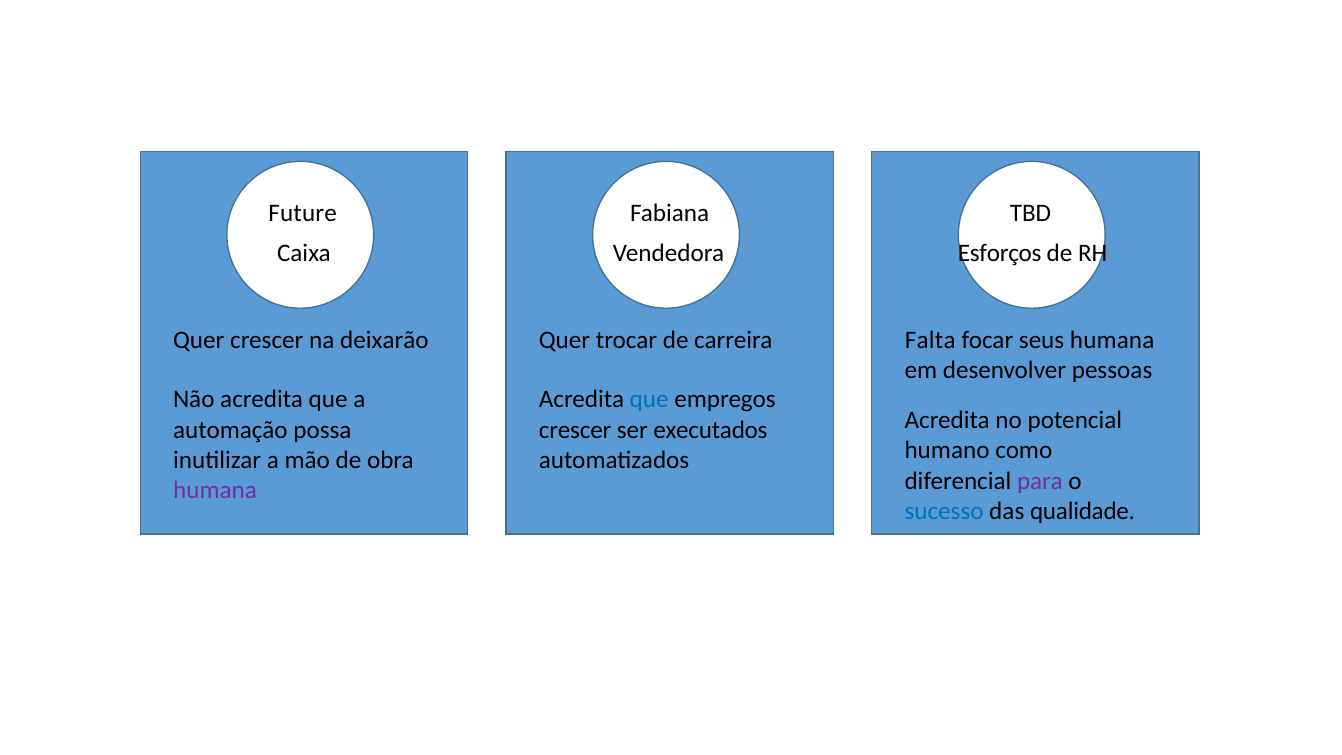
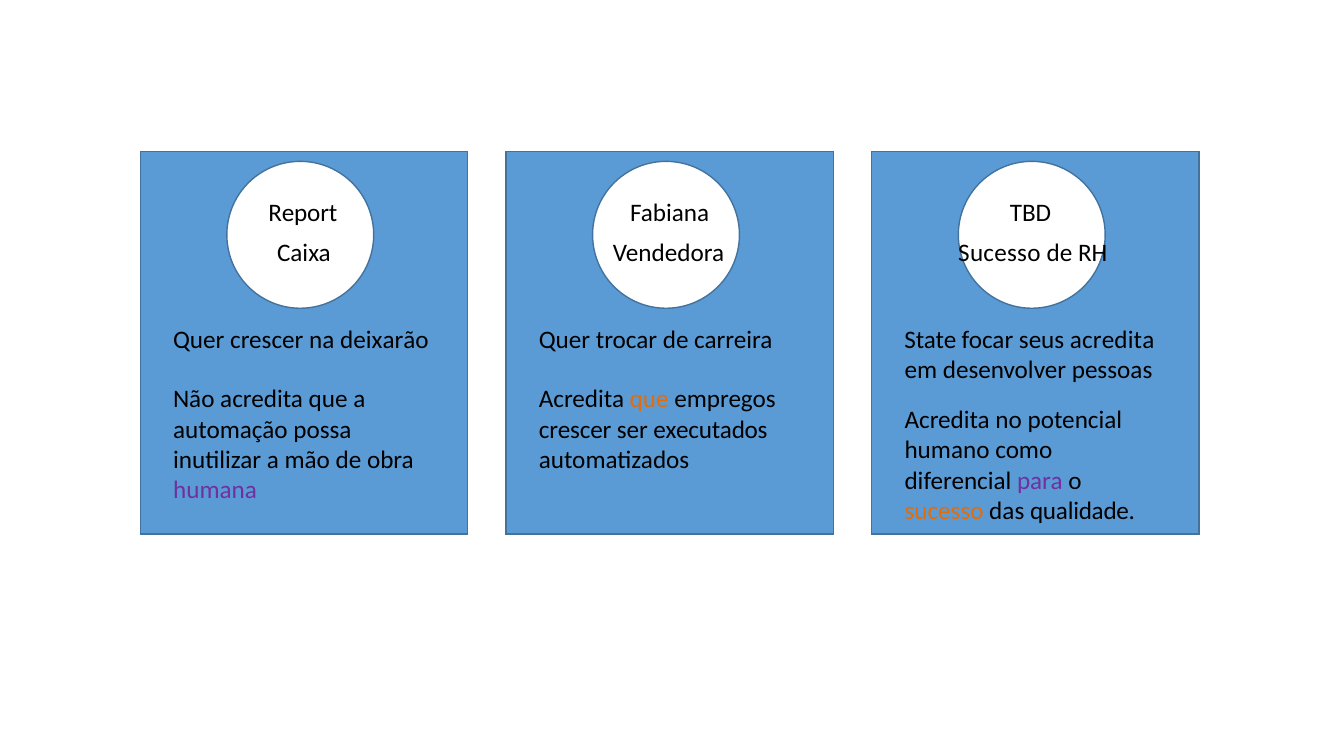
Future: Future -> Report
Esforços at (1000, 254): Esforços -> Sucesso
Falta: Falta -> State
seus humana: humana -> acredita
que at (649, 399) colour: blue -> orange
sucesso at (944, 511) colour: blue -> orange
